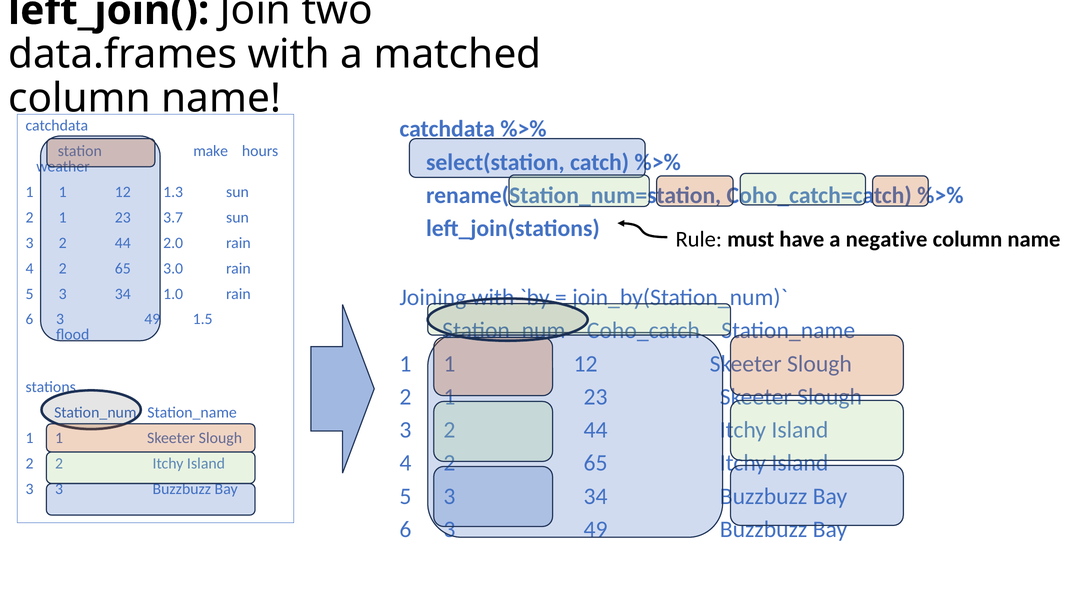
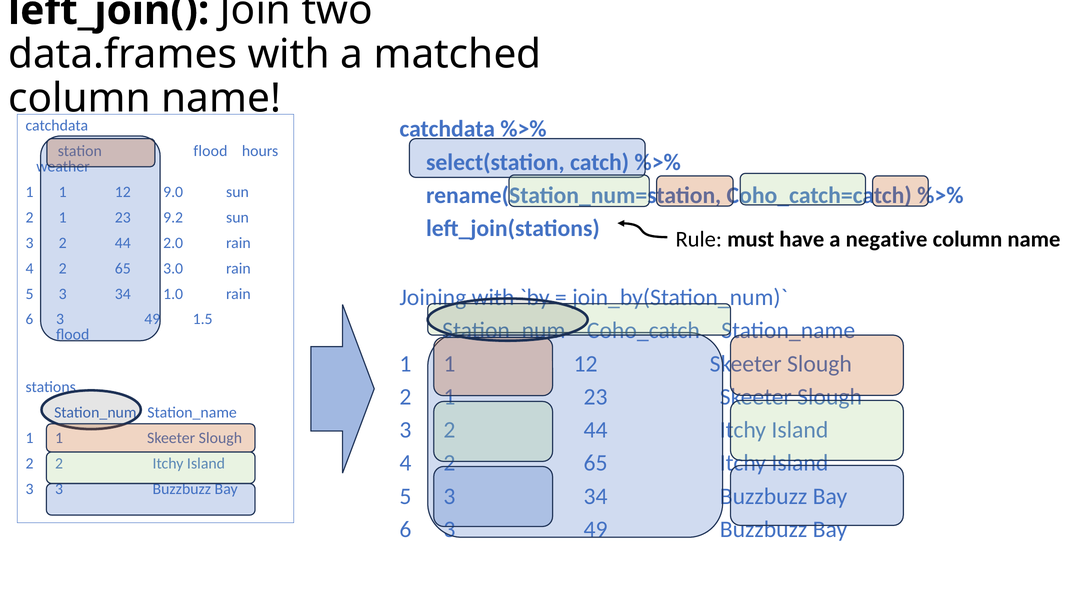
make at (211, 151): make -> flood
1.3: 1.3 -> 9.0
3.7: 3.7 -> 9.2
